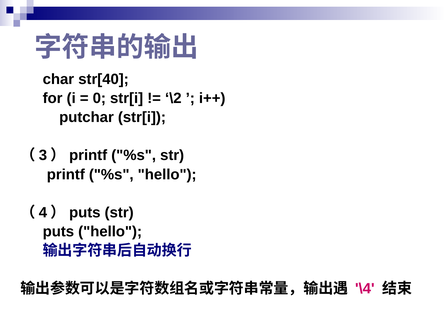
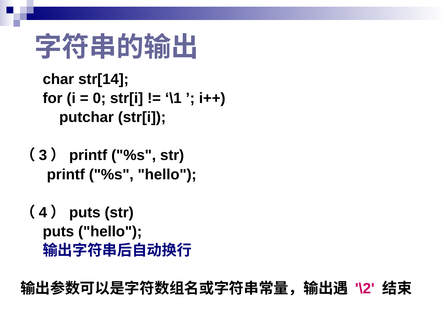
str[40: str[40 -> str[14
\2: \2 -> \1
\4: \4 -> \2
